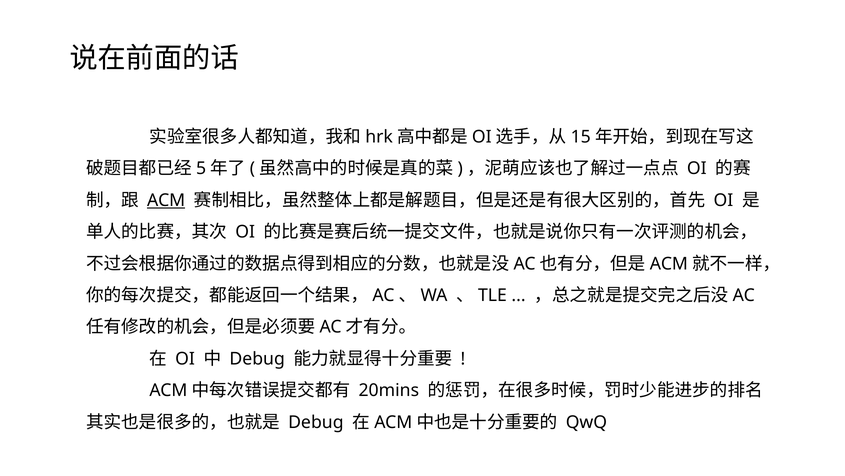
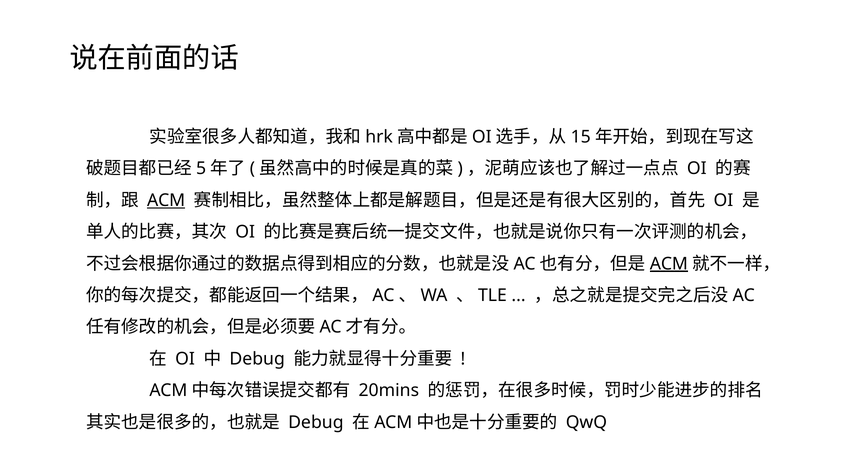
ACM at (669, 263) underline: none -> present
